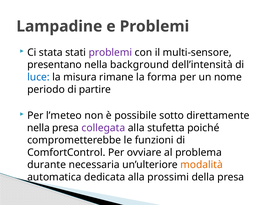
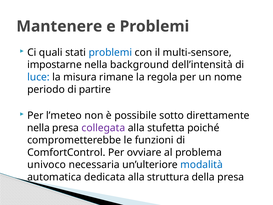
Lampadine: Lampadine -> Mantenere
stata: stata -> quali
problemi at (110, 52) colour: purple -> blue
presentano: presentano -> impostarne
forma: forma -> regola
durante: durante -> univoco
modalità colour: orange -> blue
prossimi: prossimi -> struttura
